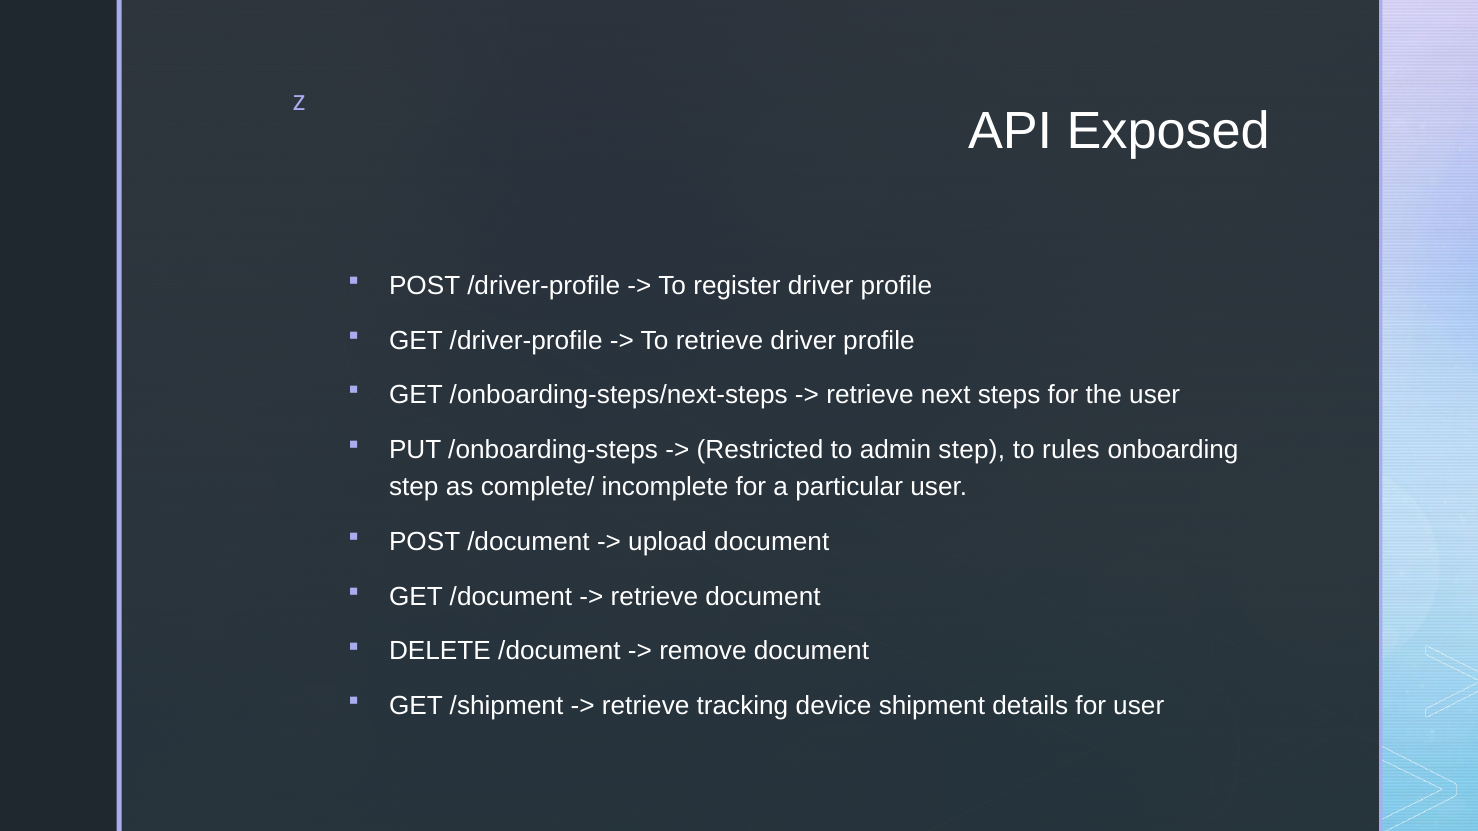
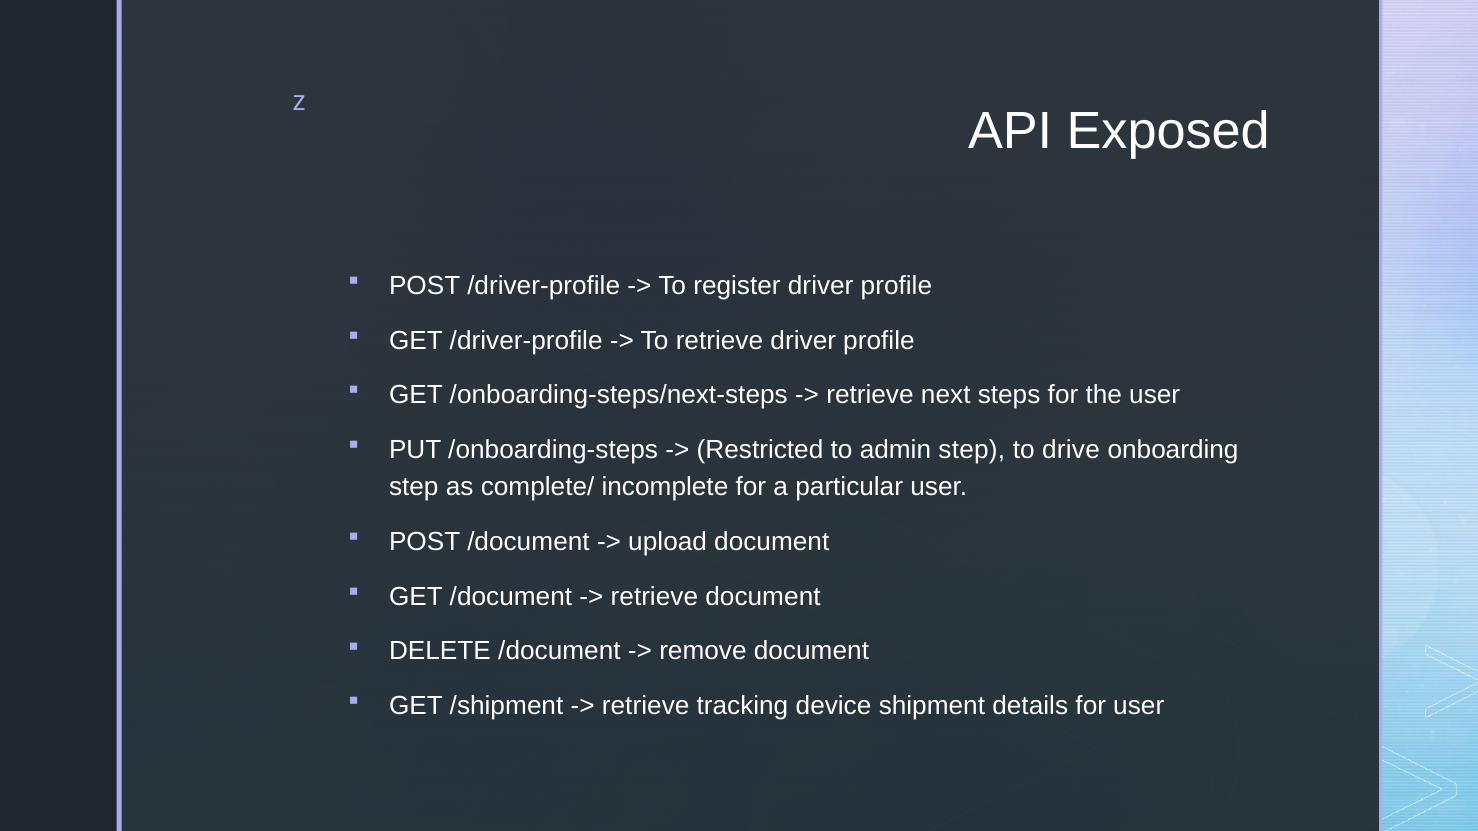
rules: rules -> drive
